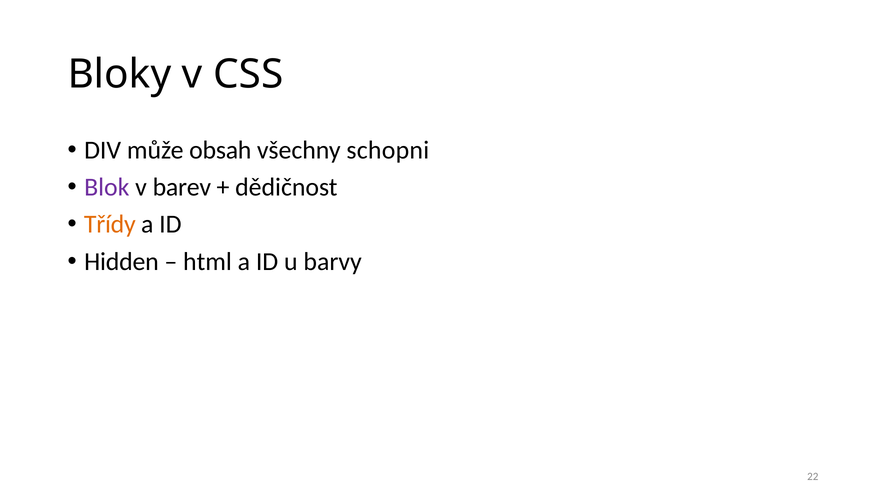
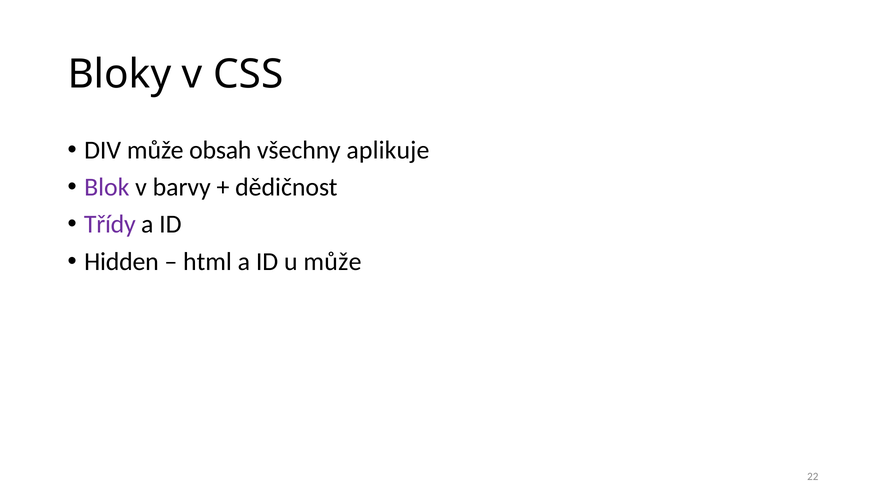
schopni: schopni -> aplikuje
barev: barev -> barvy
Třídy colour: orange -> purple
u barvy: barvy -> může
